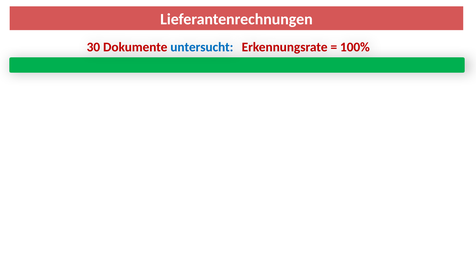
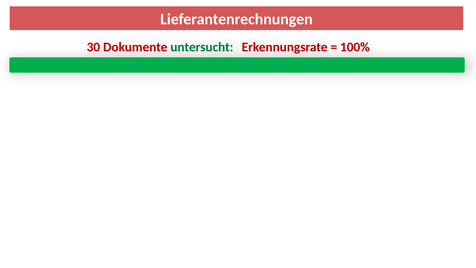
untersucht colour: blue -> green
